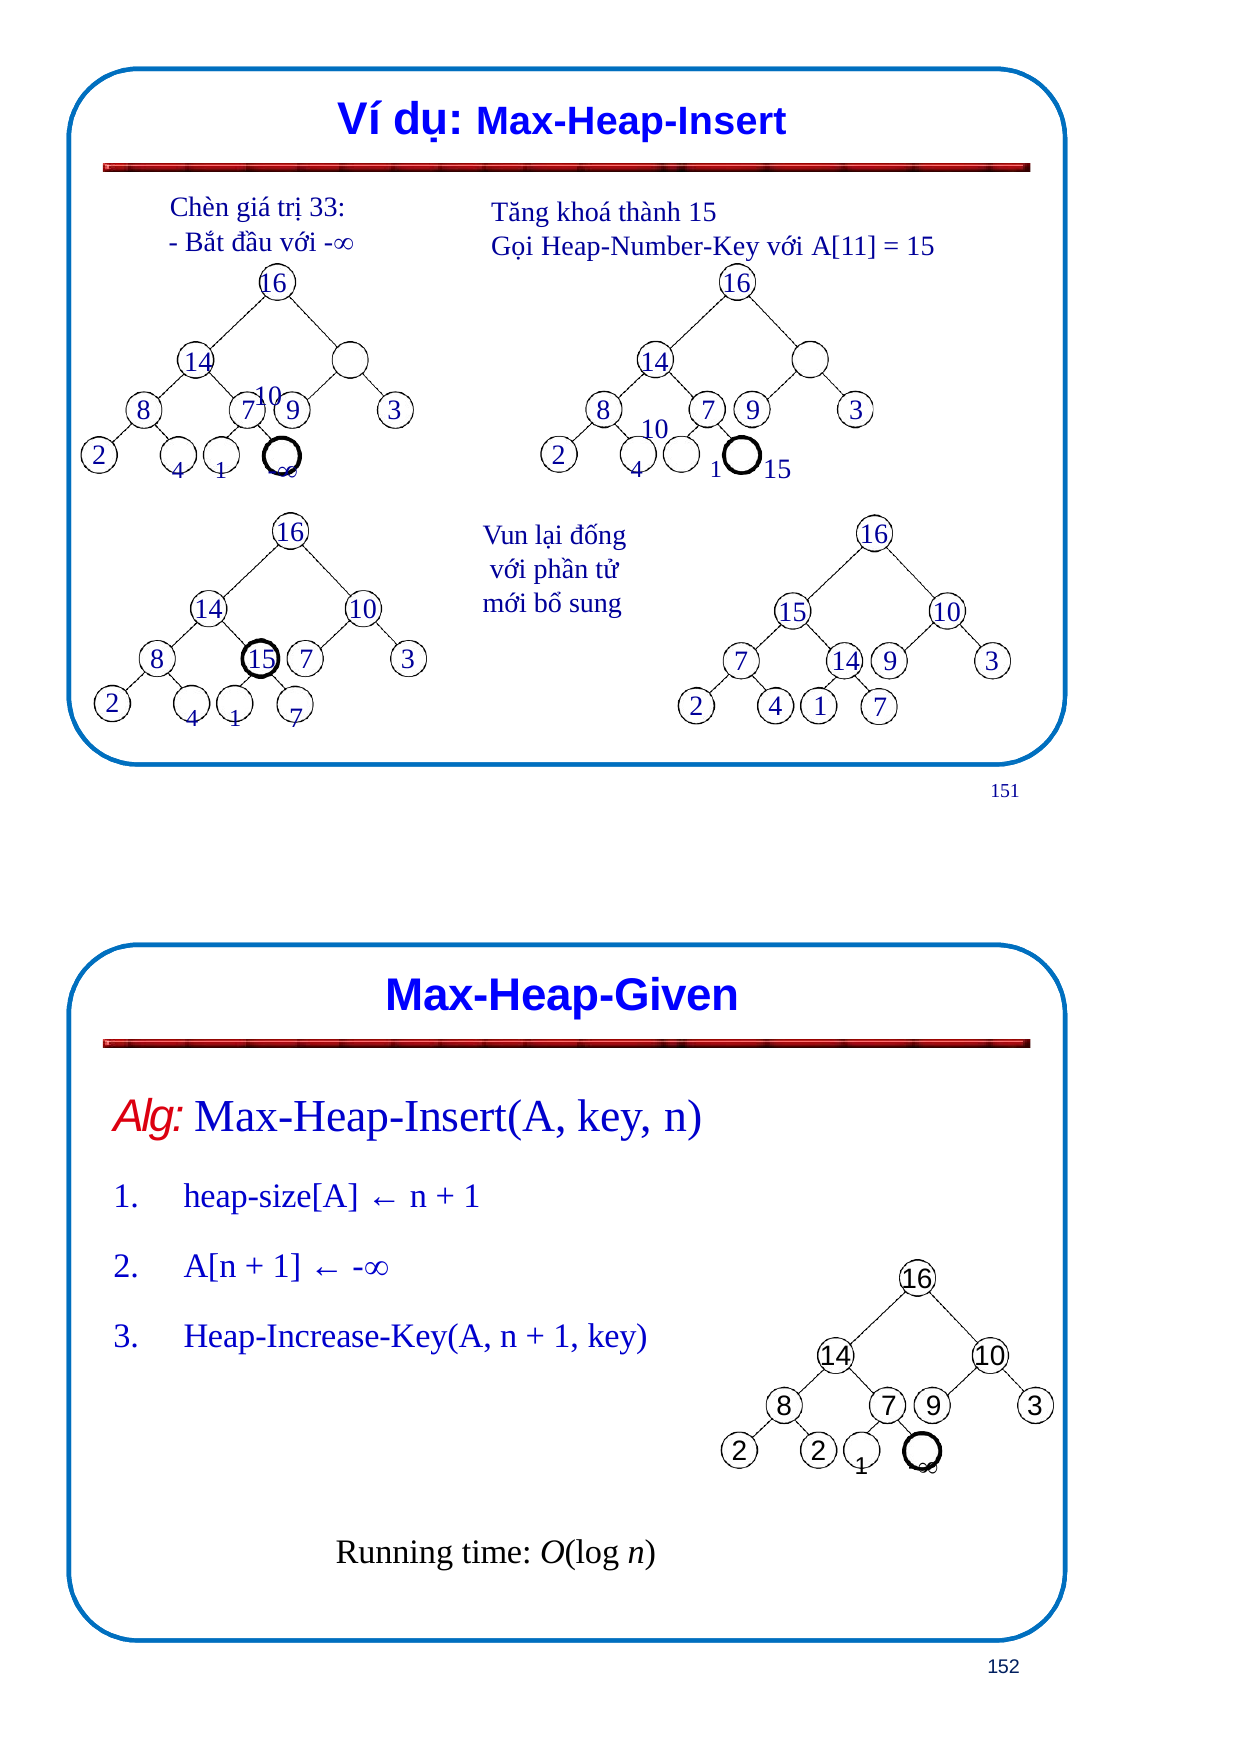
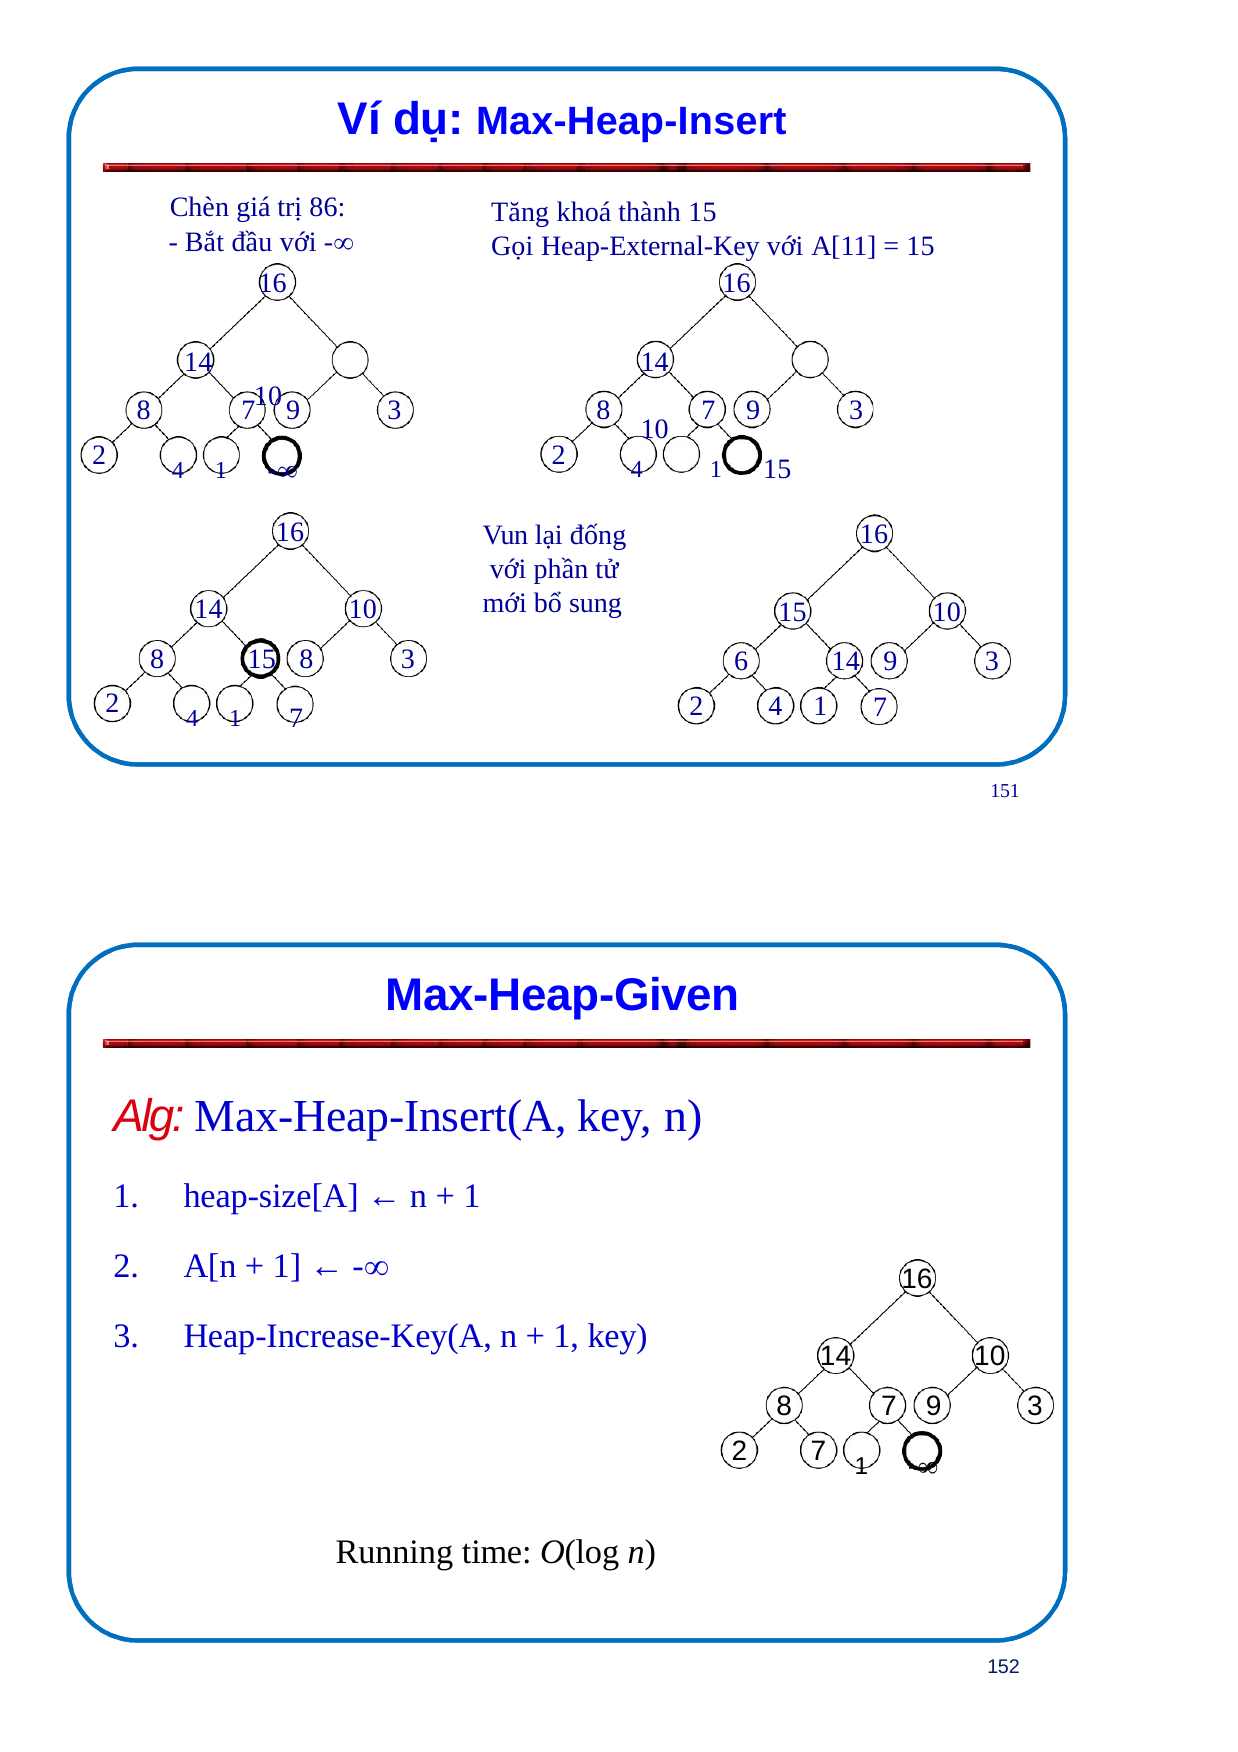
33: 33 -> 86
Heap-Number-Key: Heap-Number-Key -> Heap-External-Key
15 7: 7 -> 8
3 7: 7 -> 6
2 at (818, 1451): 2 -> 7
